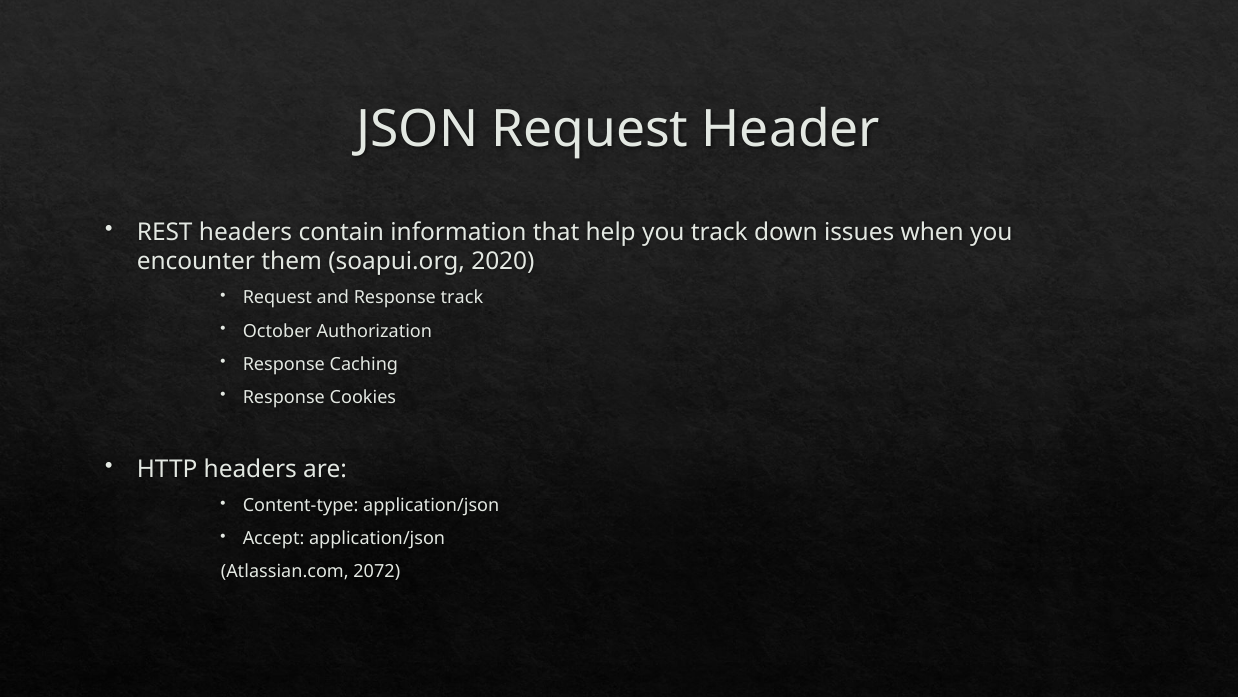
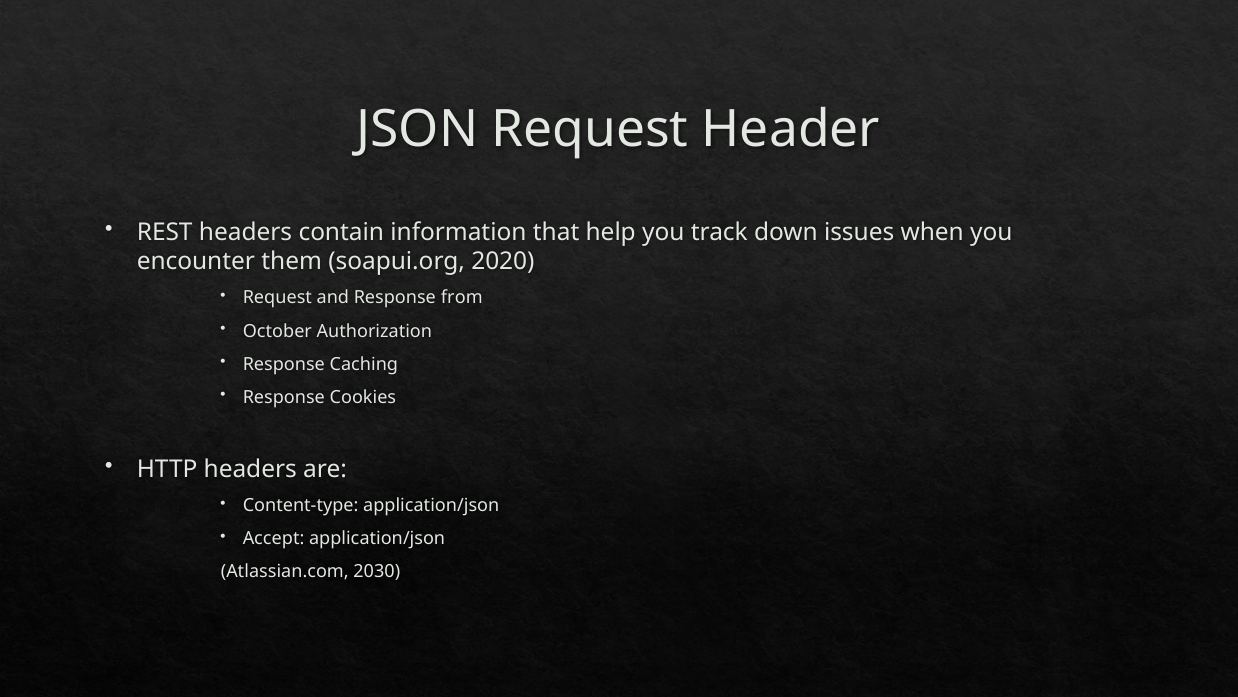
Response track: track -> from
2072: 2072 -> 2030
